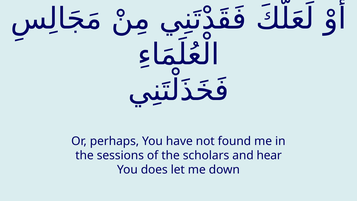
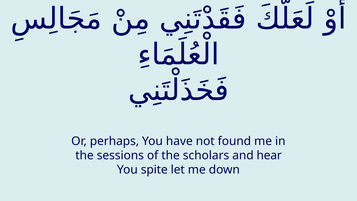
does: does -> spite
